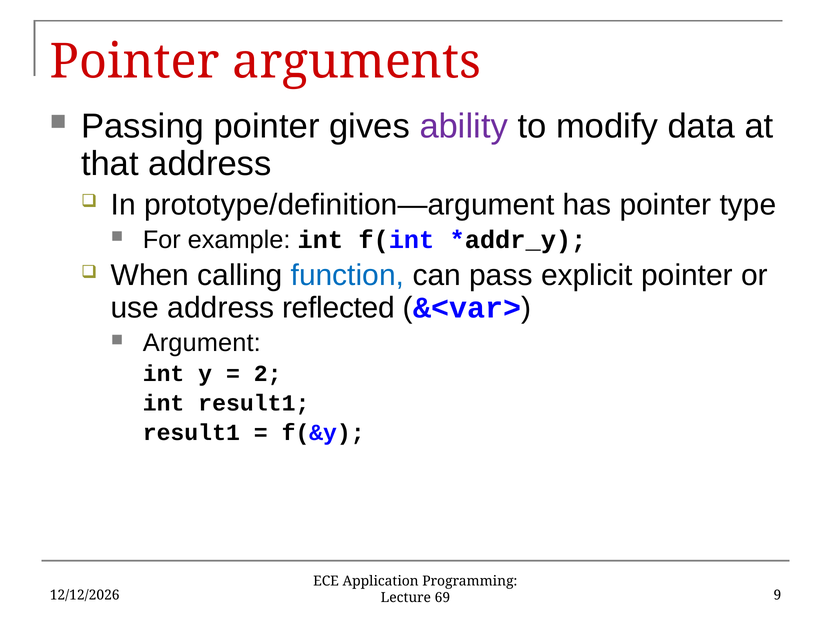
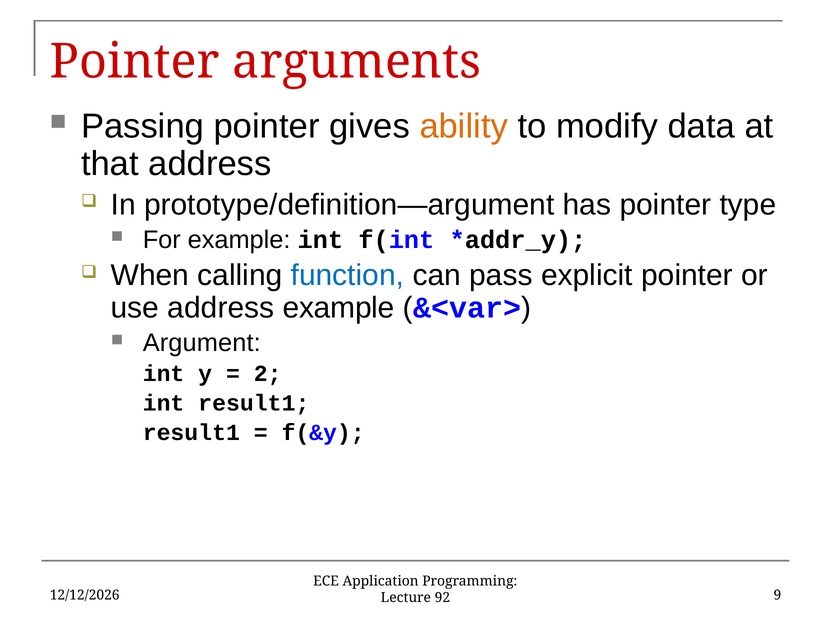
ability colour: purple -> orange
address reflected: reflected -> example
69: 69 -> 92
